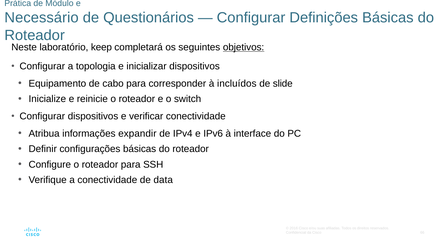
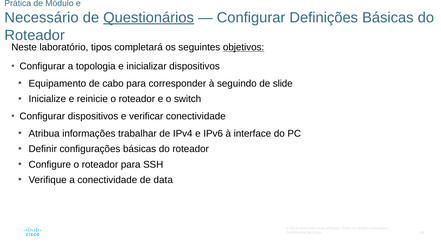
Questionários underline: none -> present
keep: keep -> tipos
incluídos: incluídos -> seguindo
expandir: expandir -> trabalhar
